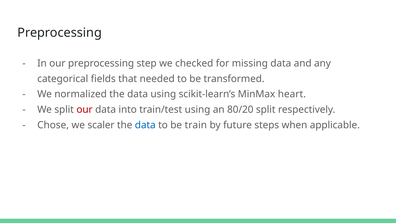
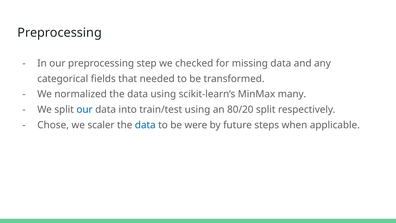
heart: heart -> many
our at (85, 110) colour: red -> blue
train: train -> were
